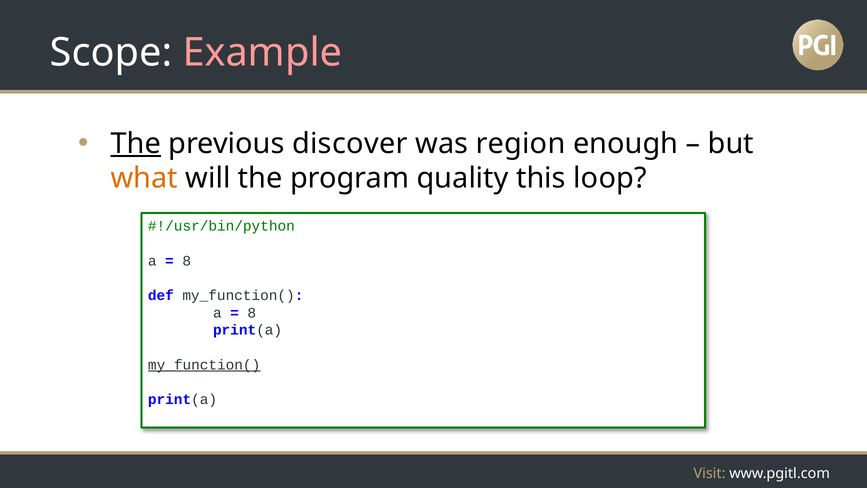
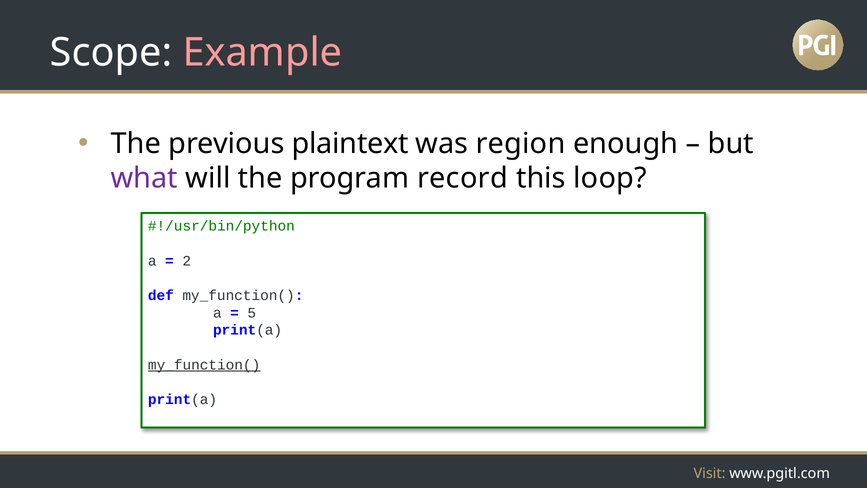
The at (136, 144) underline: present -> none
discover: discover -> plaintext
what colour: orange -> purple
quality: quality -> record
8 at (187, 261): 8 -> 2
8 at (252, 313): 8 -> 5
